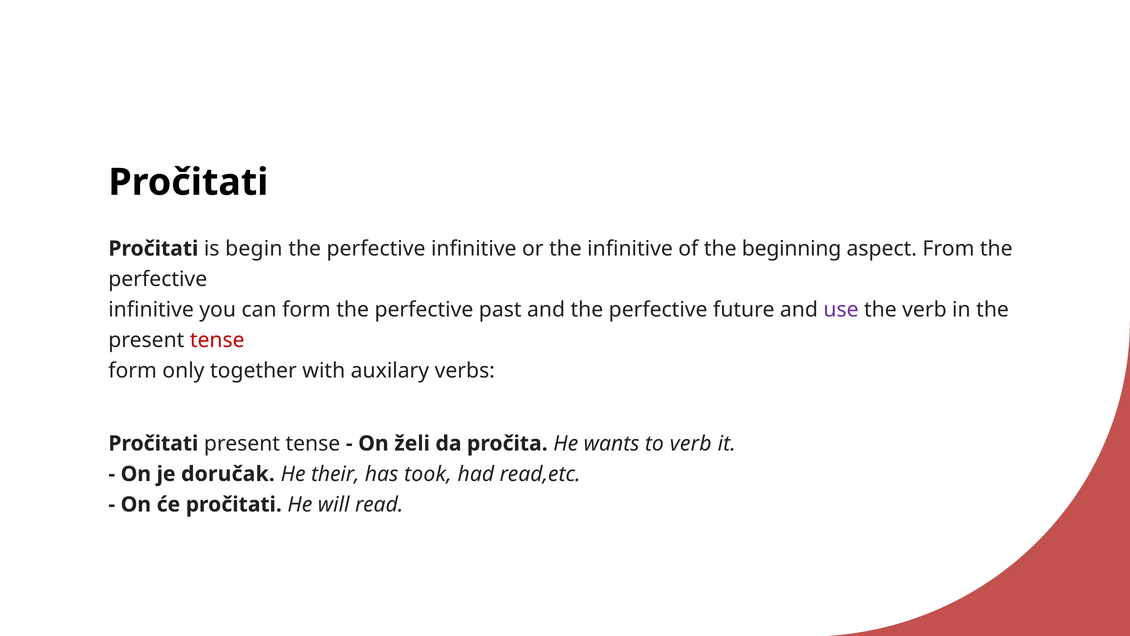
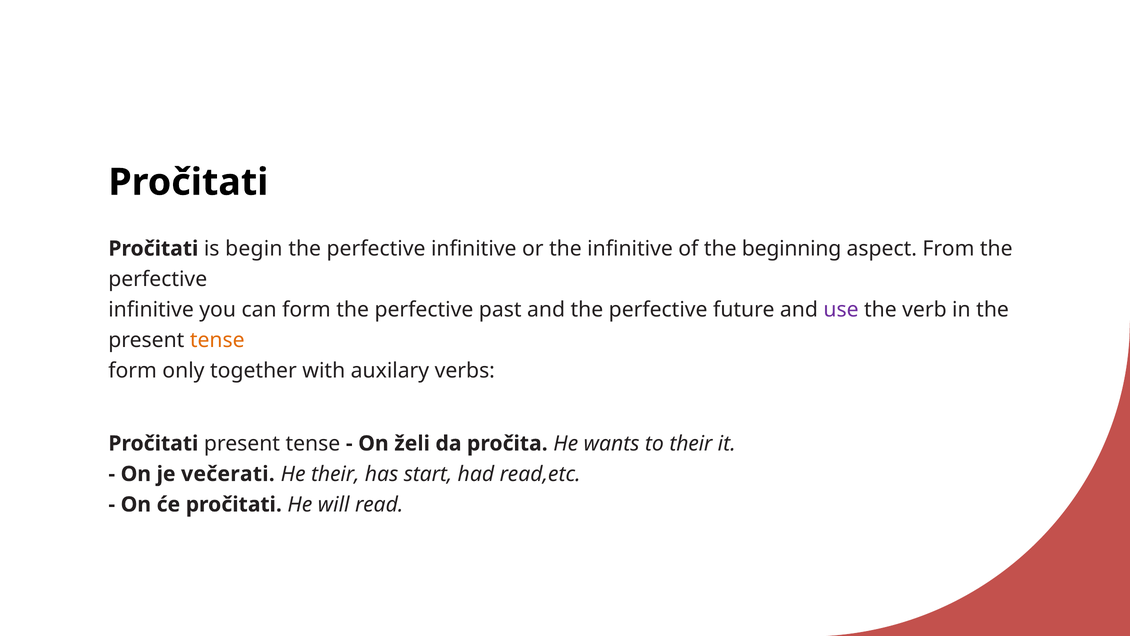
tense at (217, 340) colour: red -> orange
to verb: verb -> their
doručak: doručak -> večerati
took: took -> start
